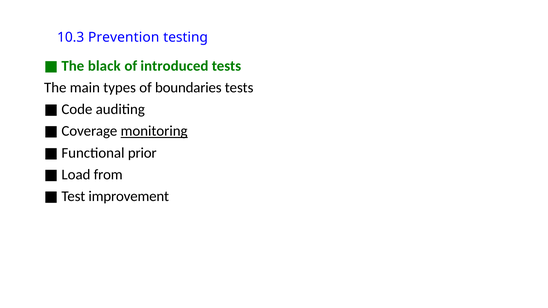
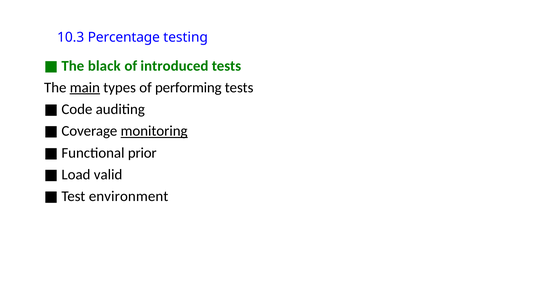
Prevention: Prevention -> Percentage
main underline: none -> present
boundaries: boundaries -> performing
from: from -> valid
improvement: improvement -> environment
